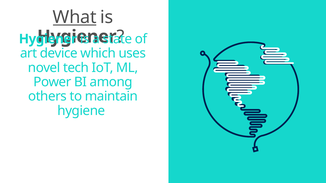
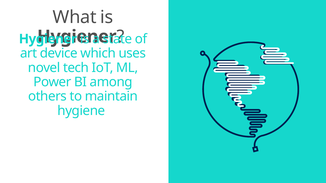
What underline: present -> none
